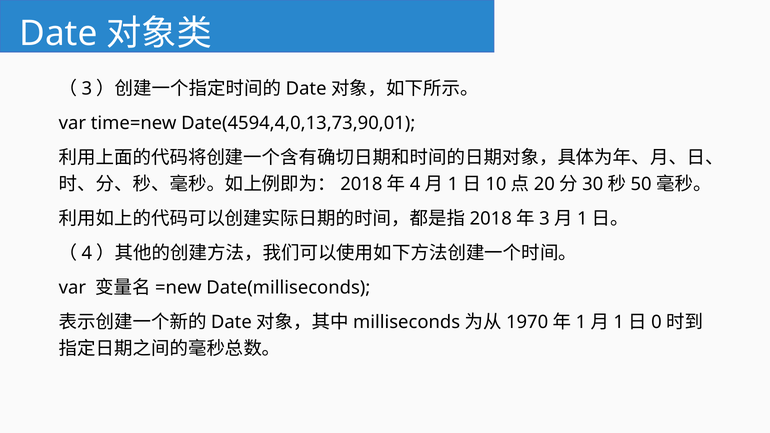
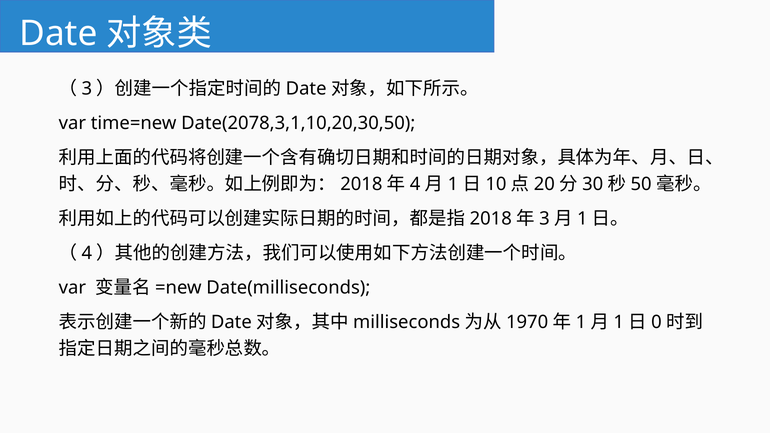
Date(4594,4,0,13,73,90,01: Date(4594,4,0,13,73,90,01 -> Date(2078,3,1,10,20,30,50
